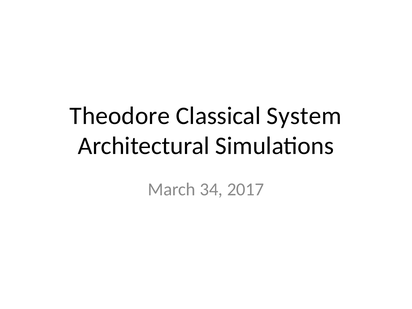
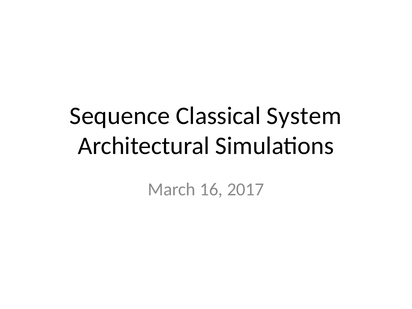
Theodore: Theodore -> Sequence
34: 34 -> 16
